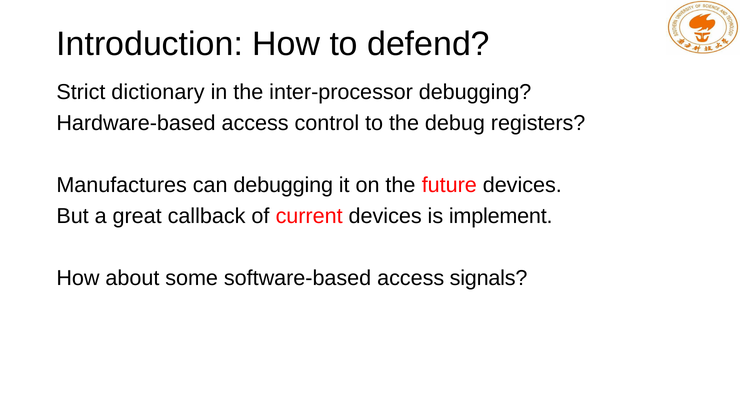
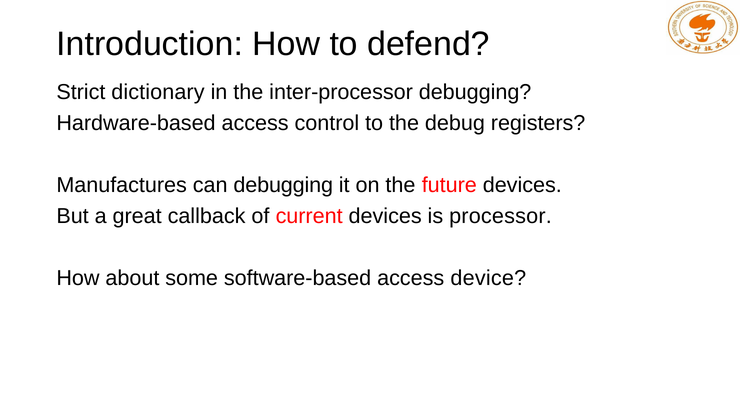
implement: implement -> processor
signals: signals -> device
